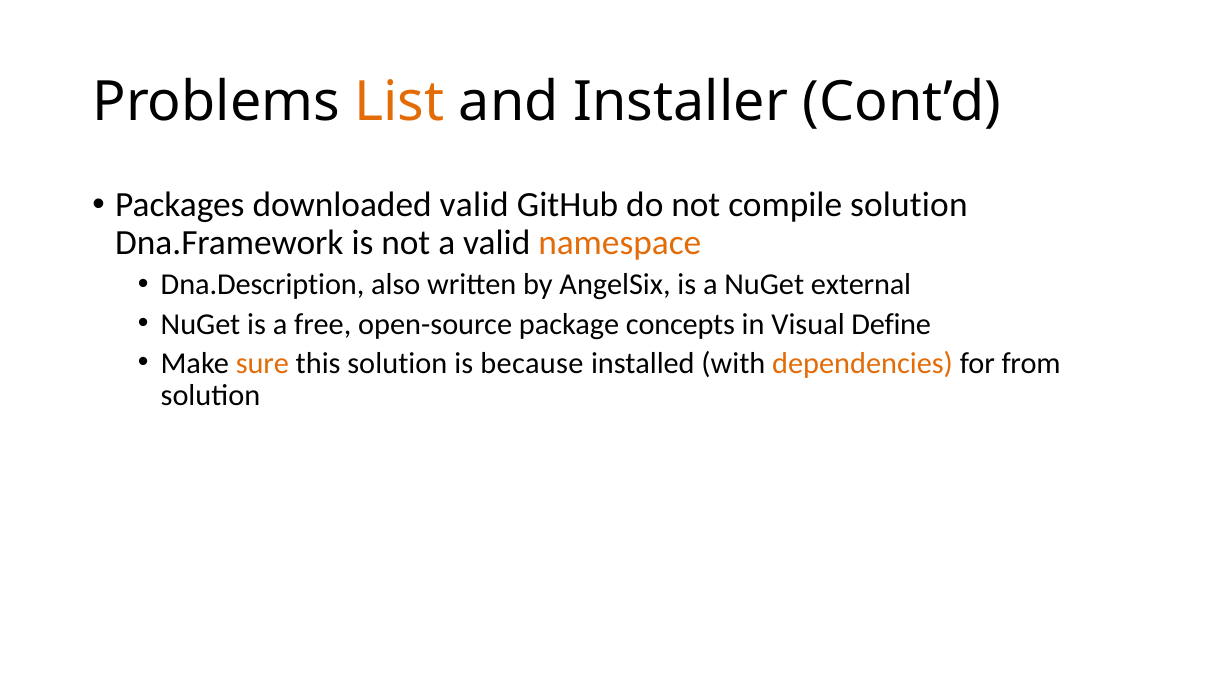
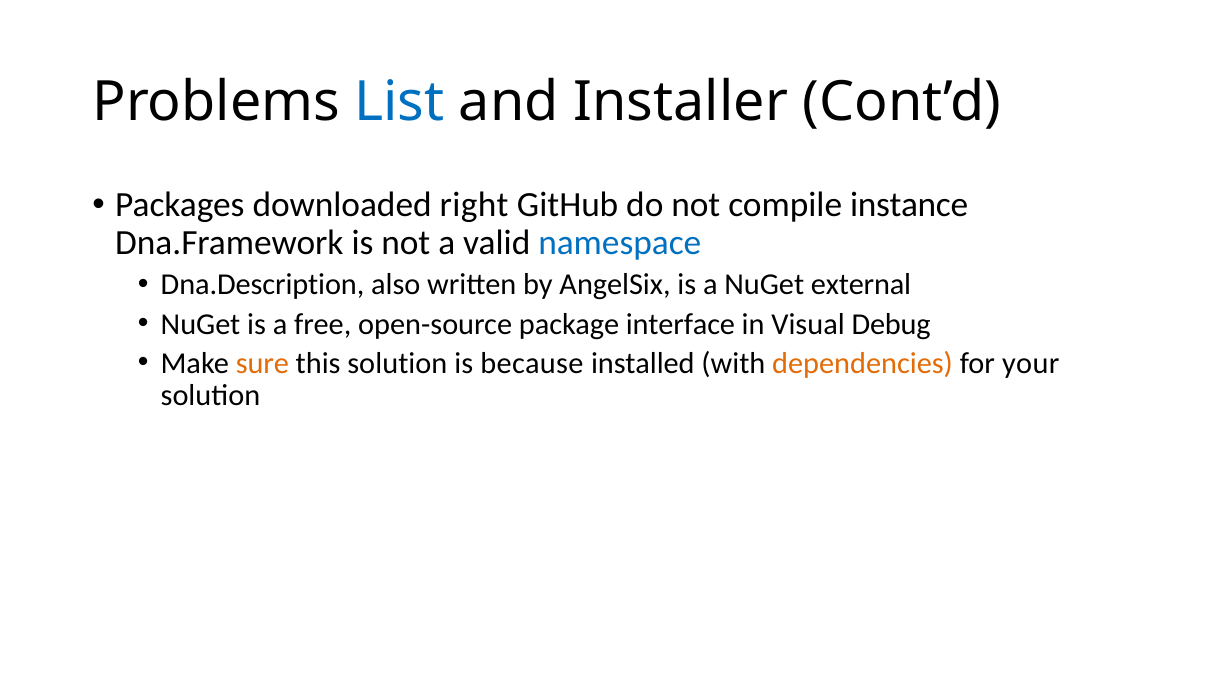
List colour: orange -> blue
downloaded valid: valid -> right
compile solution: solution -> instance
namespace colour: orange -> blue
concepts: concepts -> interface
Define: Define -> Debug
from: from -> your
